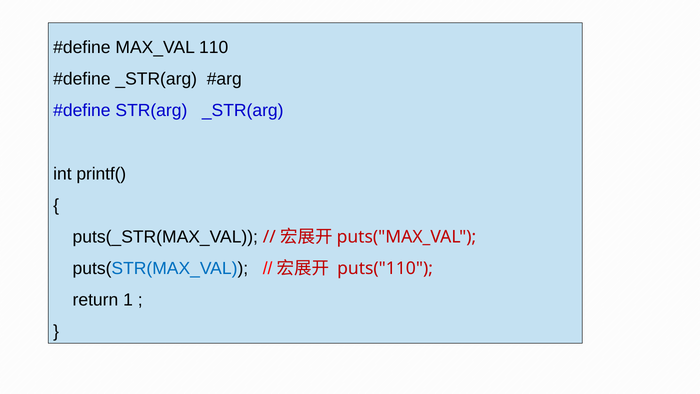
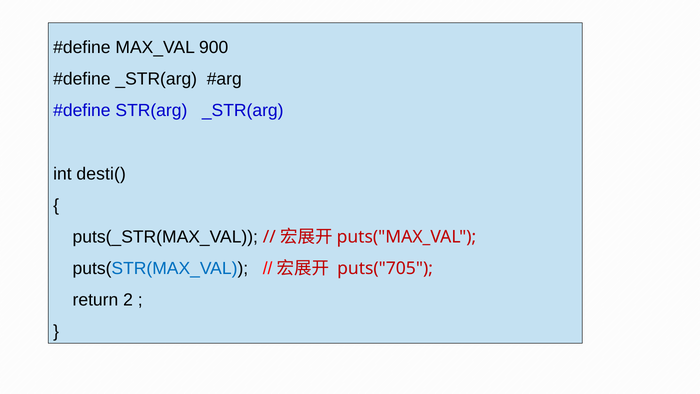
110: 110 -> 900
printf(: printf( -> desti(
puts("110: puts("110 -> puts("705
1: 1 -> 2
